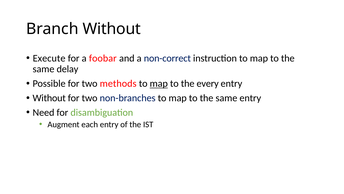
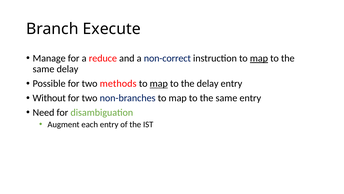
Branch Without: Without -> Execute
Execute: Execute -> Manage
foobar: foobar -> reduce
map at (259, 58) underline: none -> present
the every: every -> delay
